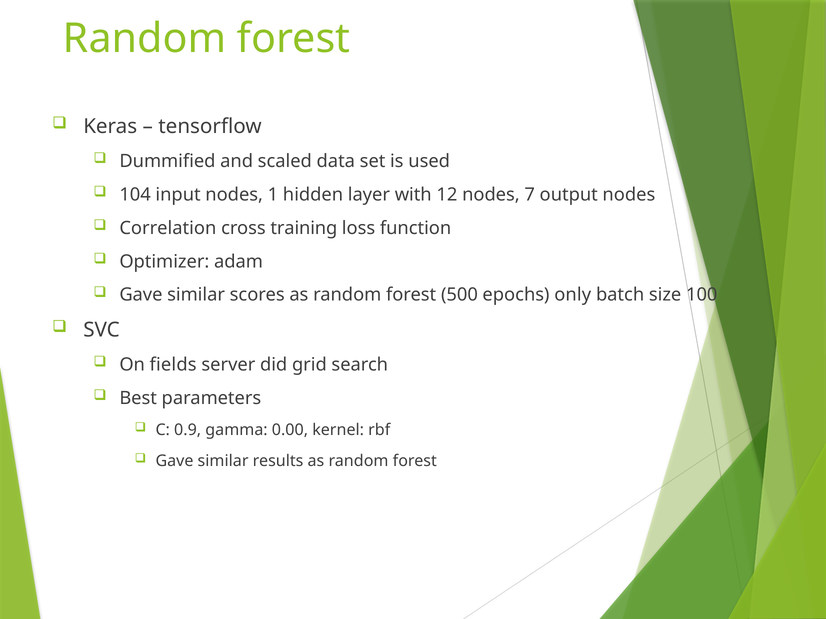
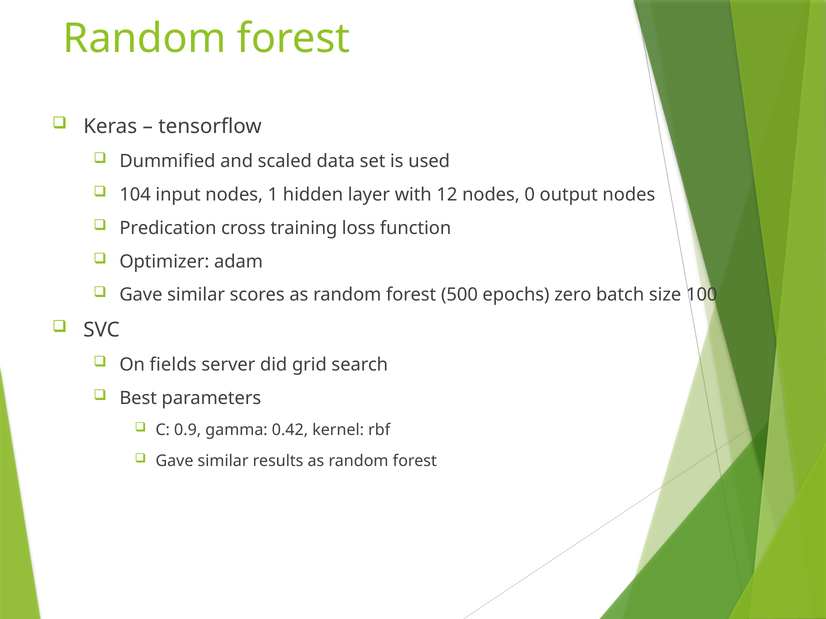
7: 7 -> 0
Correlation: Correlation -> Predication
only: only -> zero
0.00: 0.00 -> 0.42
